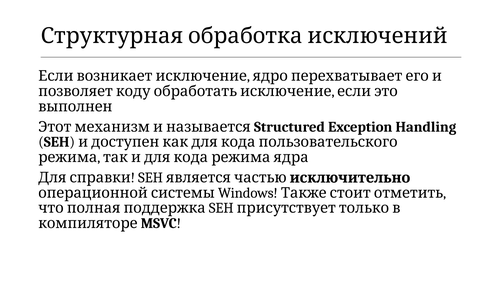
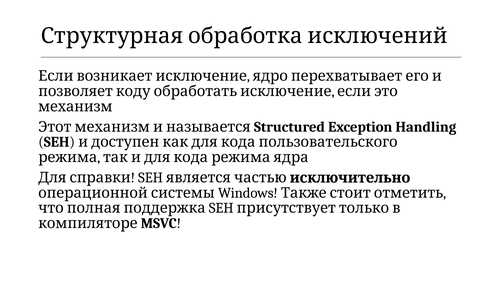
выполнен: выполнен -> механизм
